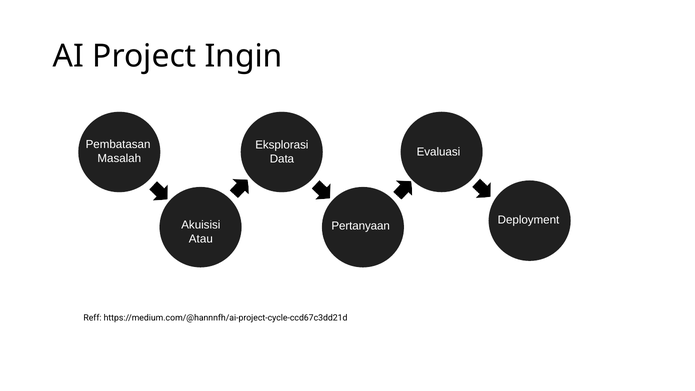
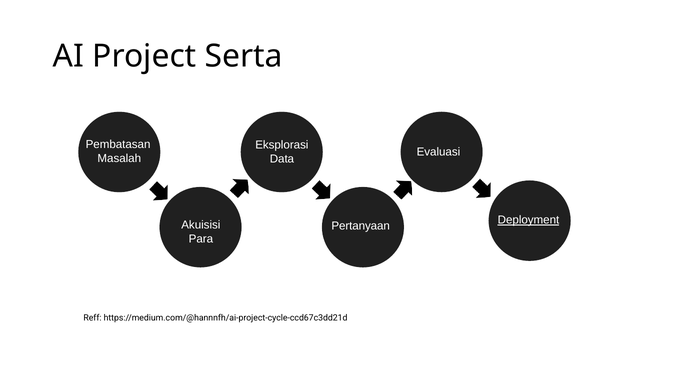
Ingin: Ingin -> Serta
Deployment underline: none -> present
Atau: Atau -> Para
